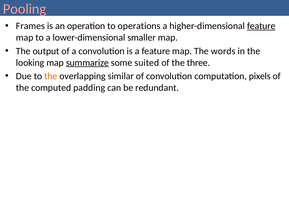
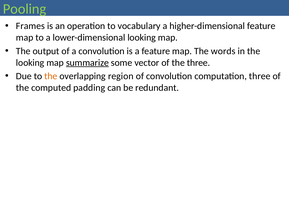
Pooling colour: pink -> light green
operations: operations -> vocabulary
feature at (261, 26) underline: present -> none
lower-dimensional smaller: smaller -> looking
suited: suited -> vector
similar: similar -> region
computation pixels: pixels -> three
